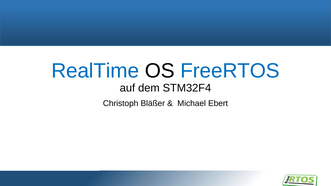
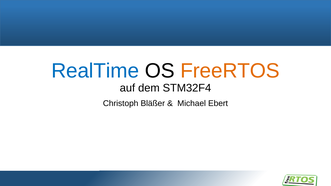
FreeRTOS colour: blue -> orange
